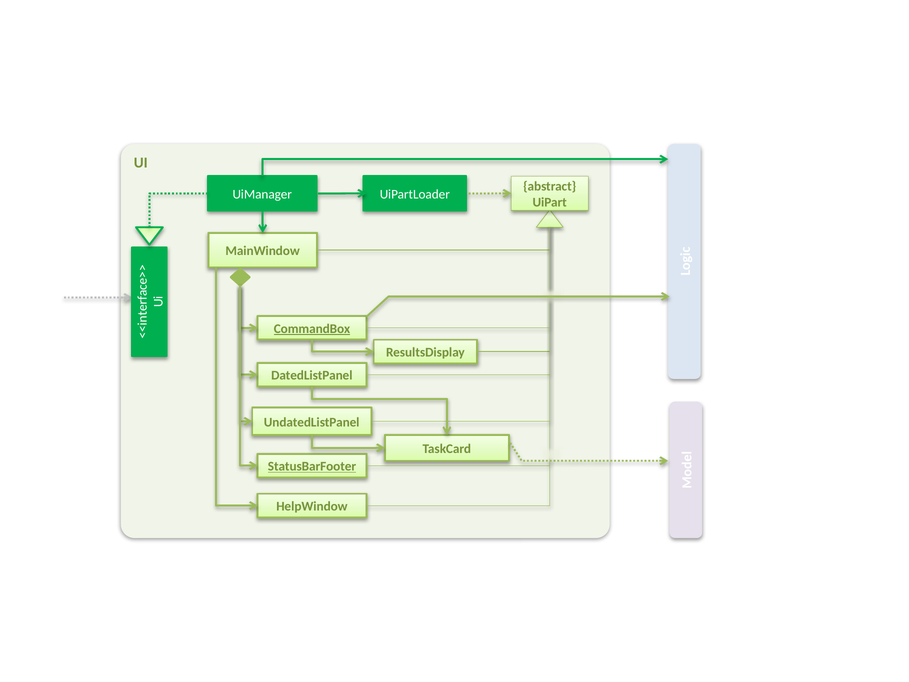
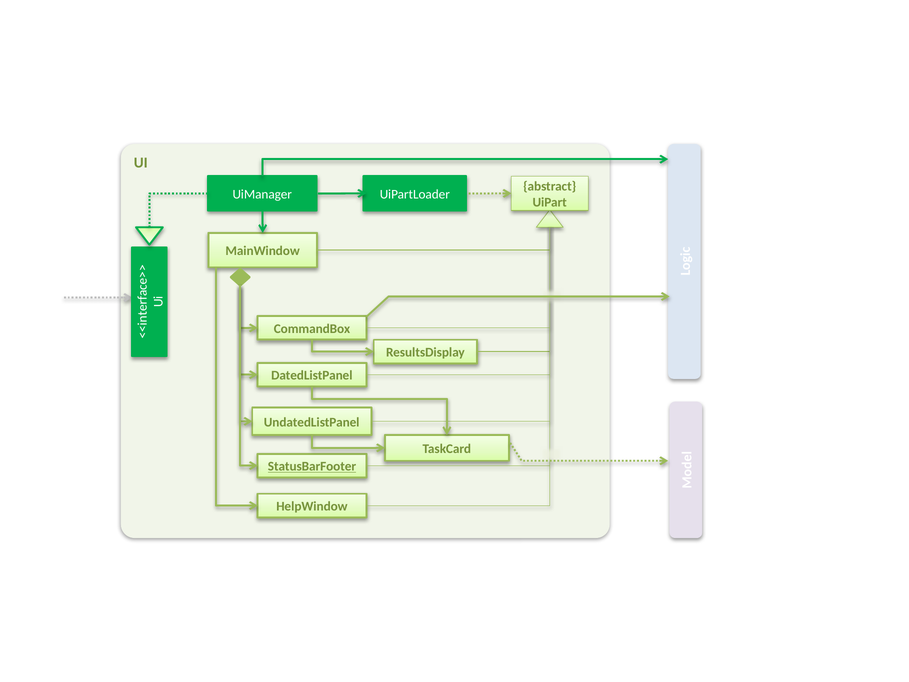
CommandBox underline: present -> none
